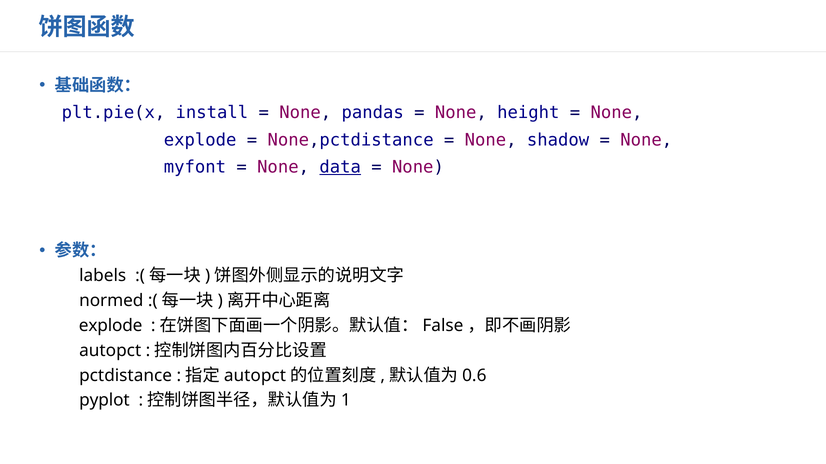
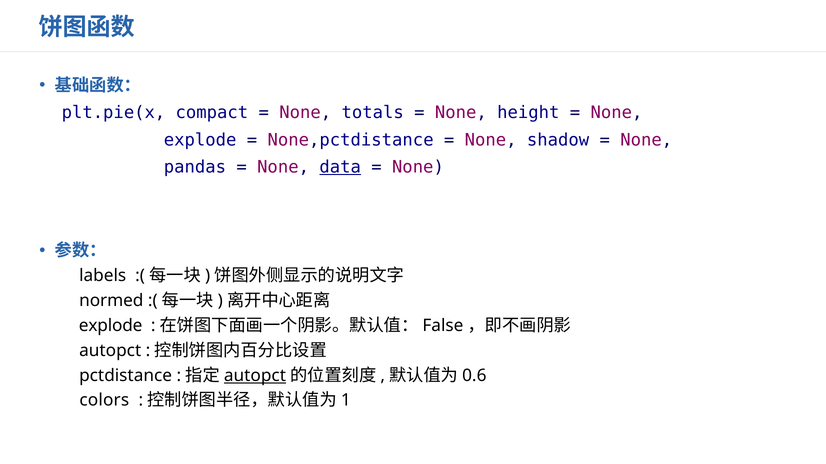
install: install -> compact
pandas: pandas -> totals
myfont: myfont -> pandas
autopct at (255, 376) underline: none -> present
pyplot: pyplot -> colors
